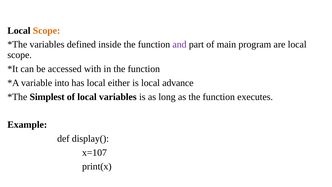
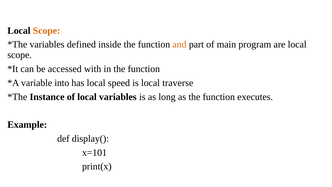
and colour: purple -> orange
either: either -> speed
advance: advance -> traverse
Simplest: Simplest -> Instance
x=107: x=107 -> x=101
